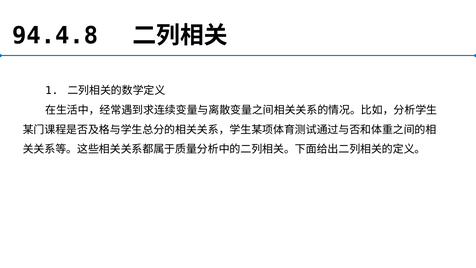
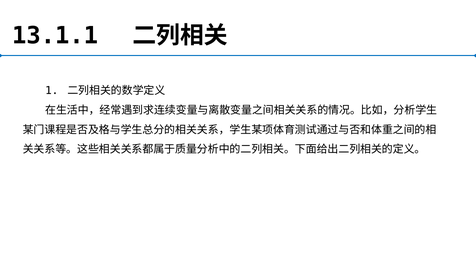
94.4.8: 94.4.8 -> 13.1.1
